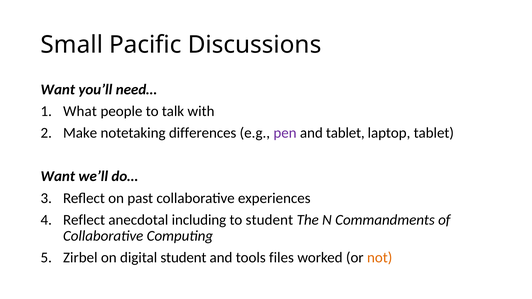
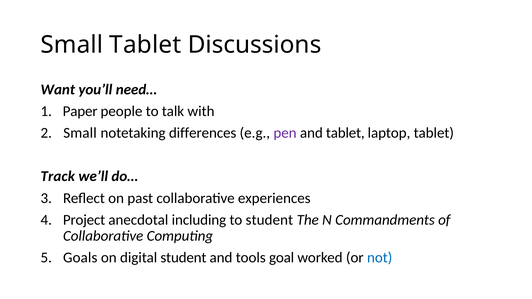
Small Pacific: Pacific -> Tablet
What: What -> Paper
Make at (80, 133): Make -> Small
Want at (58, 177): Want -> Track
Reflect at (84, 220): Reflect -> Project
Zirbel: Zirbel -> Goals
files: files -> goal
not colour: orange -> blue
